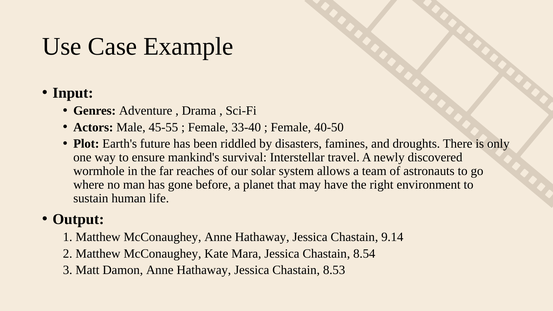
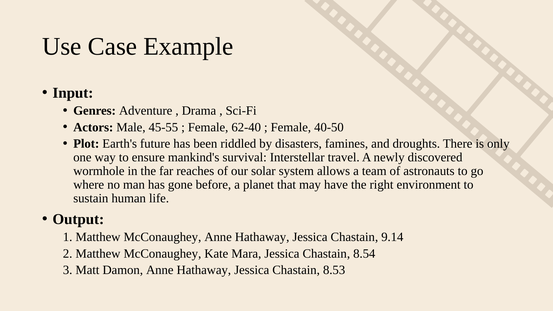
33-40: 33-40 -> 62-40
